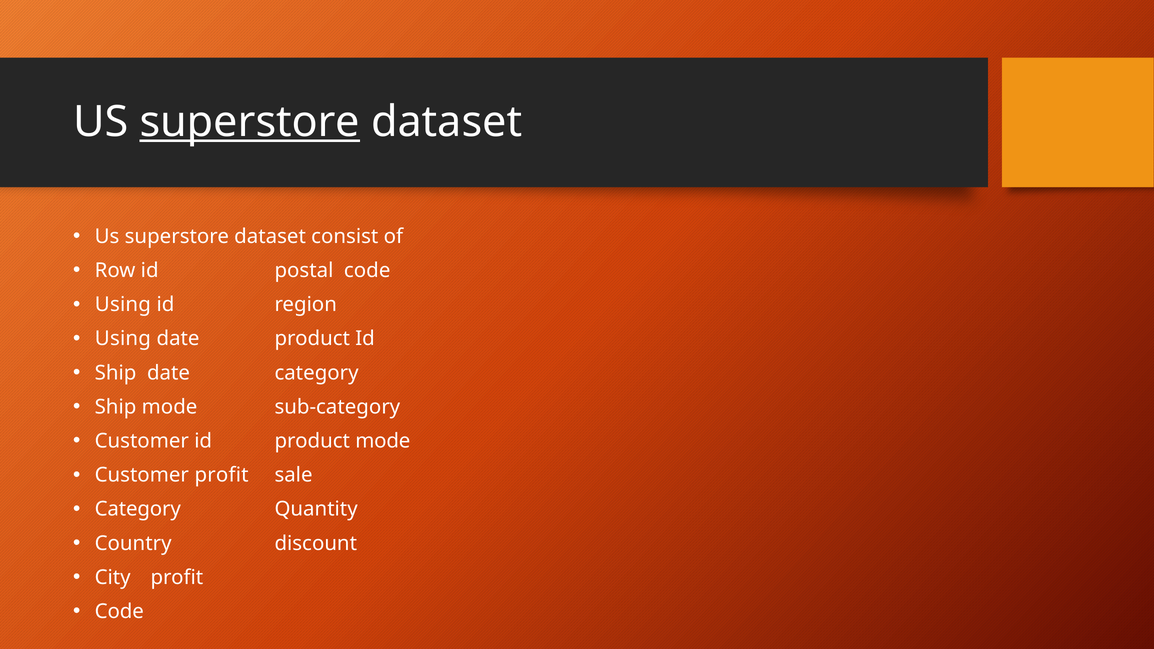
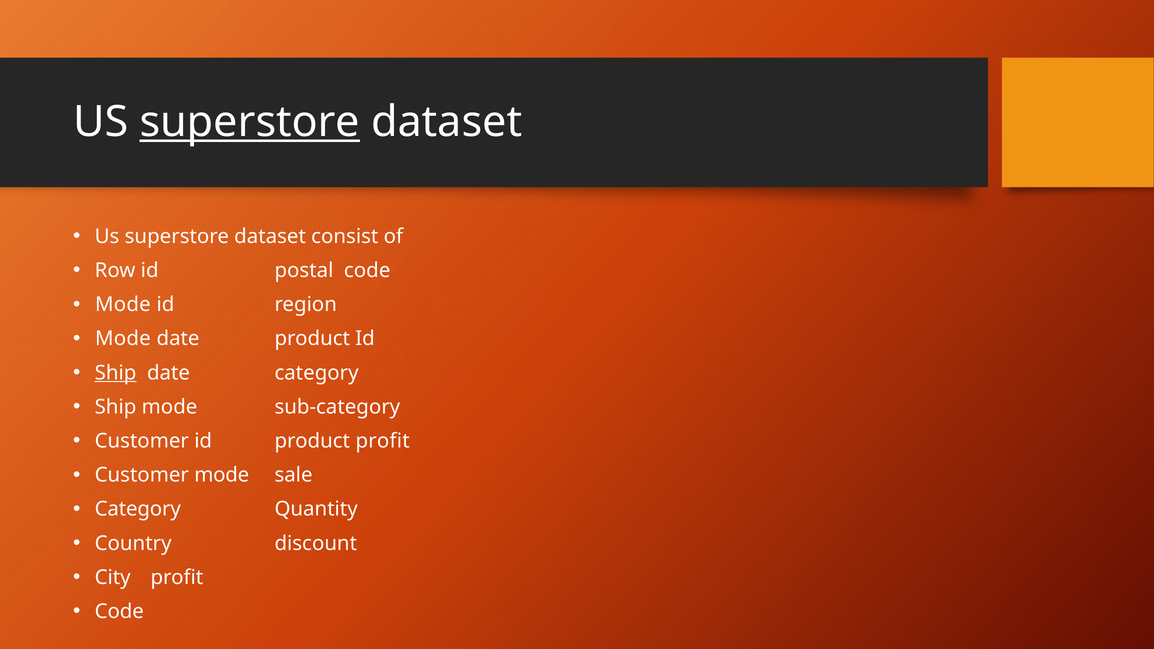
Using at (123, 305): Using -> Mode
Using at (123, 339): Using -> Mode
Ship at (116, 373) underline: none -> present
product mode: mode -> profit
Customer profit: profit -> mode
